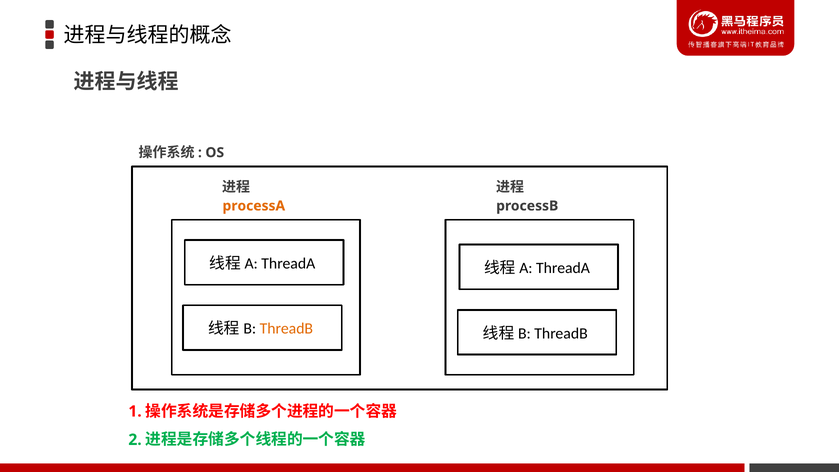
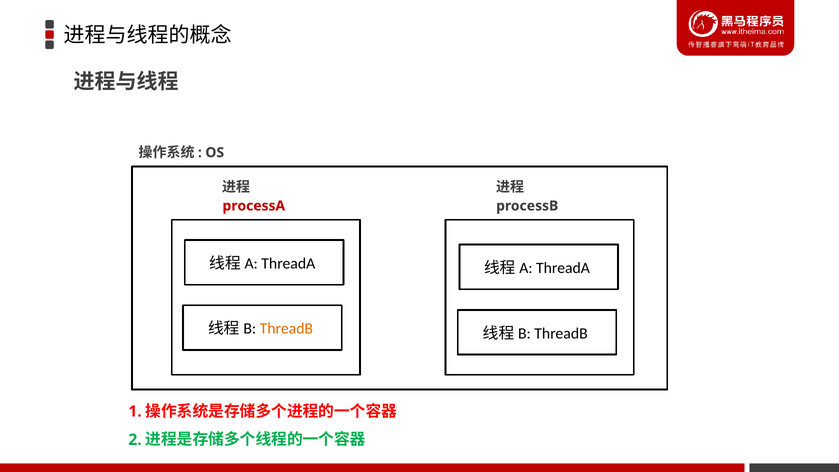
processA colour: orange -> red
